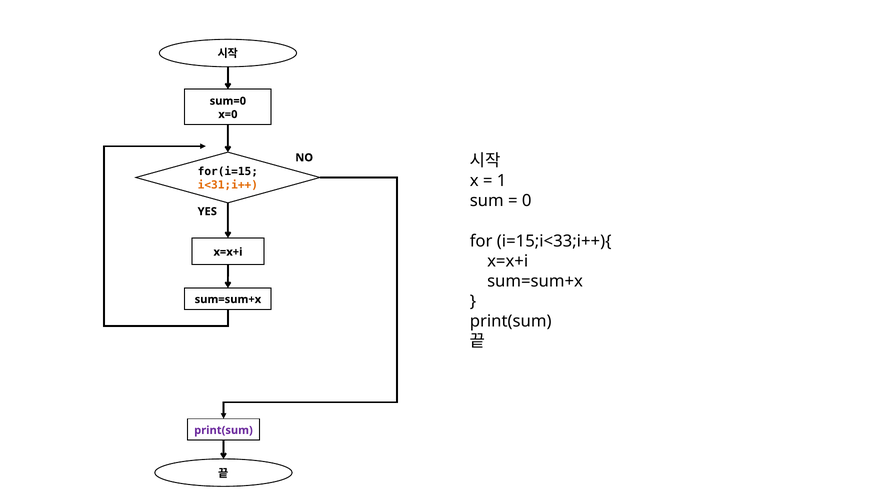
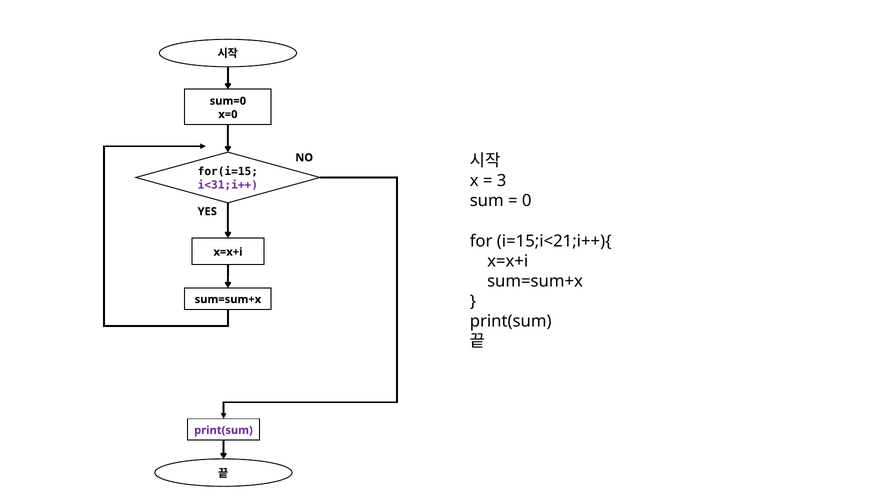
1: 1 -> 3
i<31;i++ colour: orange -> purple
i=15;i<33;i++){: i=15;i<33;i++){ -> i=15;i<21;i++){
